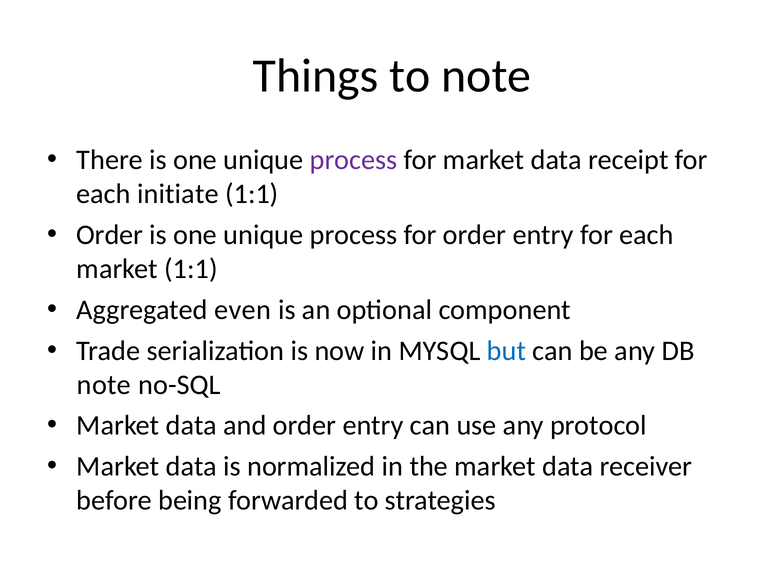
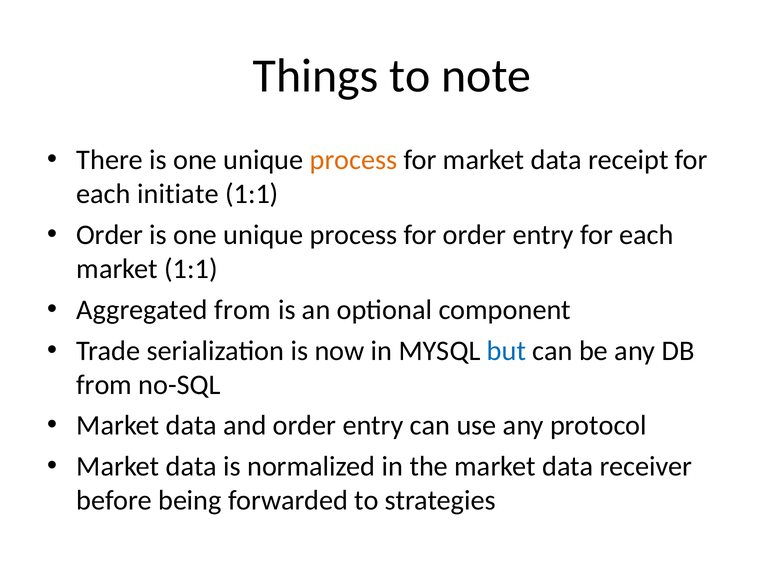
process at (354, 160) colour: purple -> orange
Aggregated even: even -> from
note at (104, 385): note -> from
